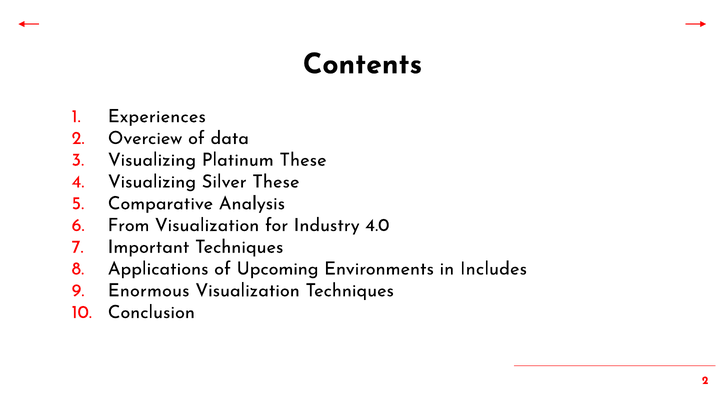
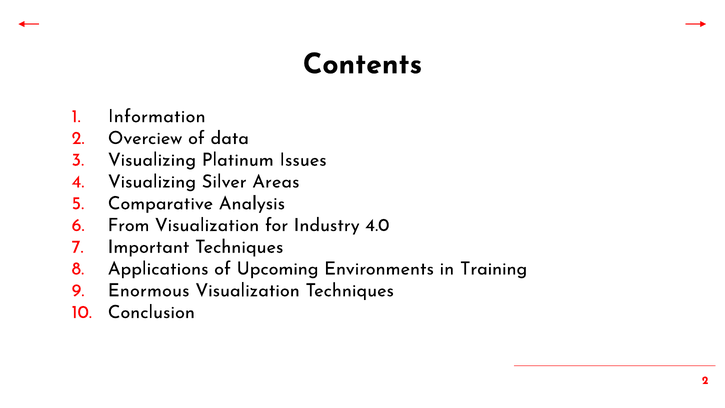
Experiences: Experiences -> Information
Platinum These: These -> Issues
Silver These: These -> Areas
Includes: Includes -> Training
